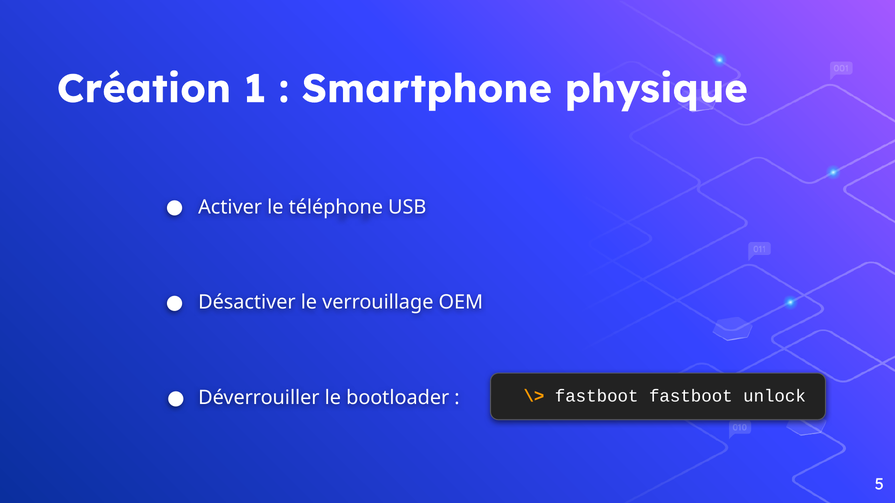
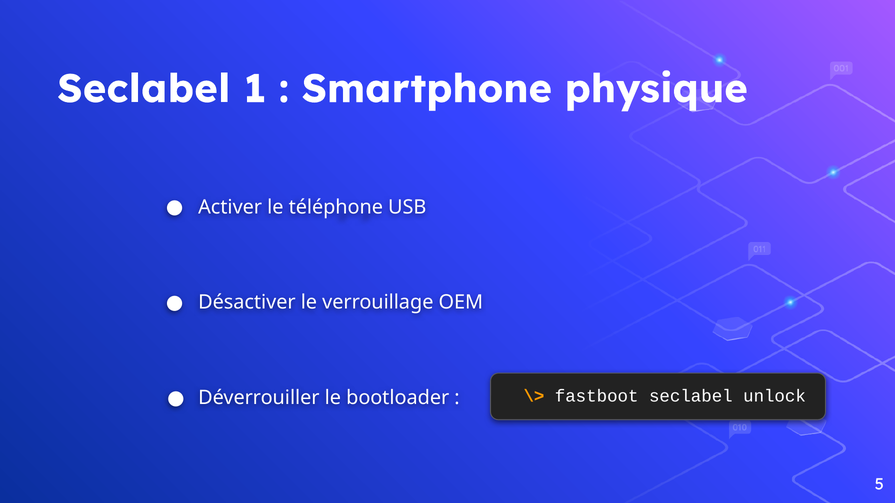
Création at (144, 89): Création -> Seclabel
fastboot fastboot: fastboot -> seclabel
